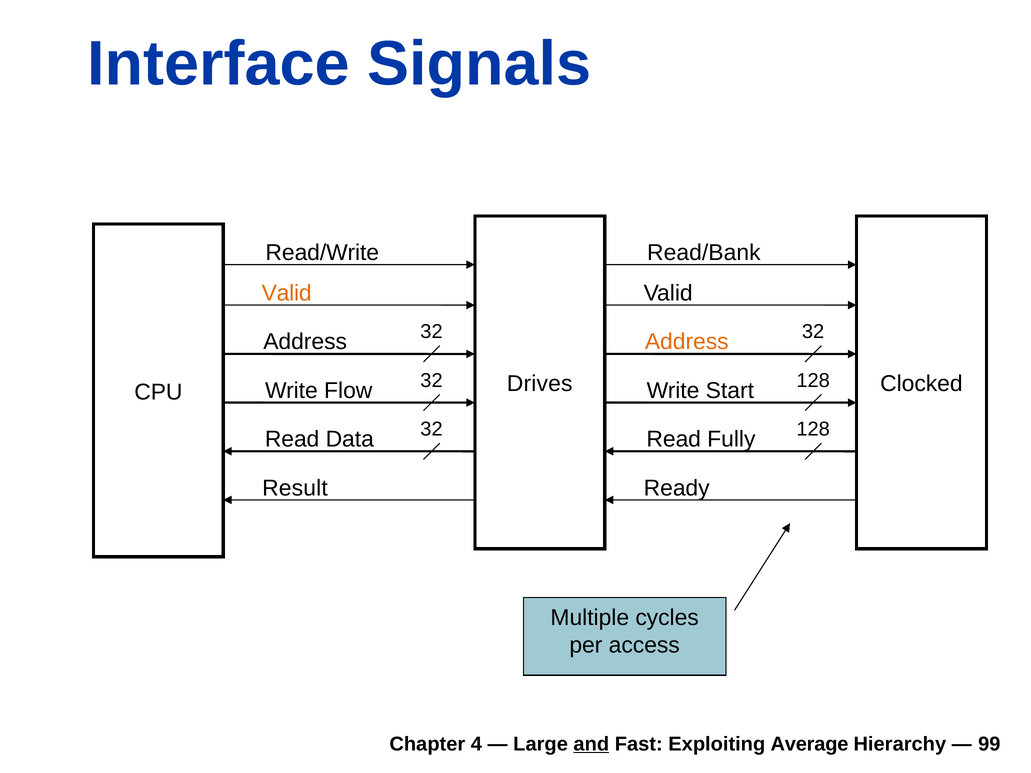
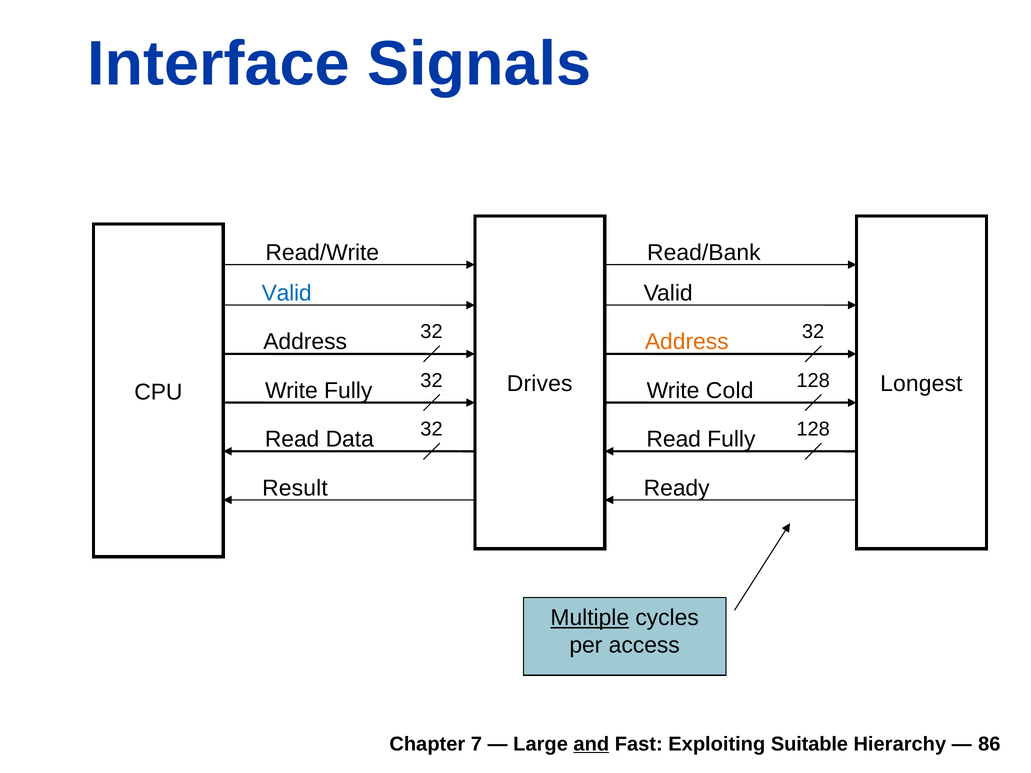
Valid at (287, 293) colour: orange -> blue
Write Flow: Flow -> Fully
Start: Start -> Cold
Clocked: Clocked -> Longest
Multiple underline: none -> present
4: 4 -> 7
Average: Average -> Suitable
99: 99 -> 86
